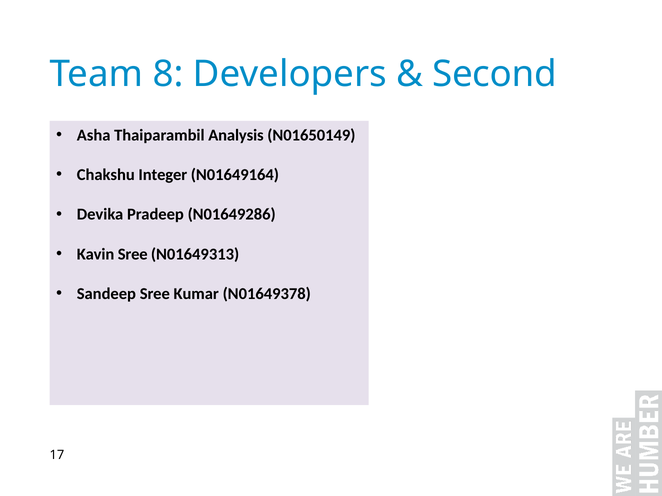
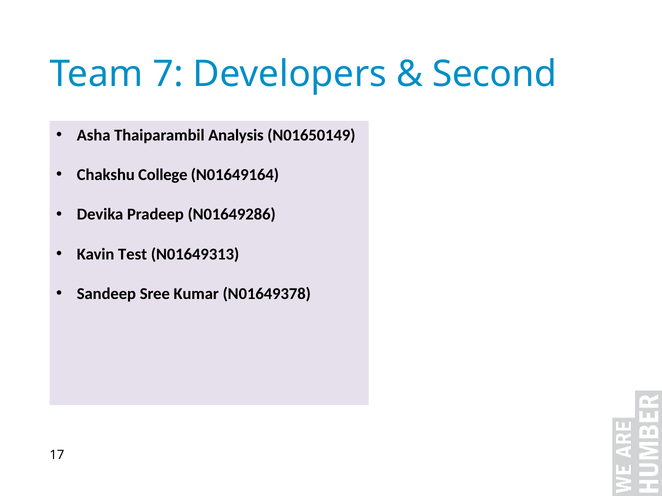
8: 8 -> 7
Integer: Integer -> College
Kavin Sree: Sree -> Test
